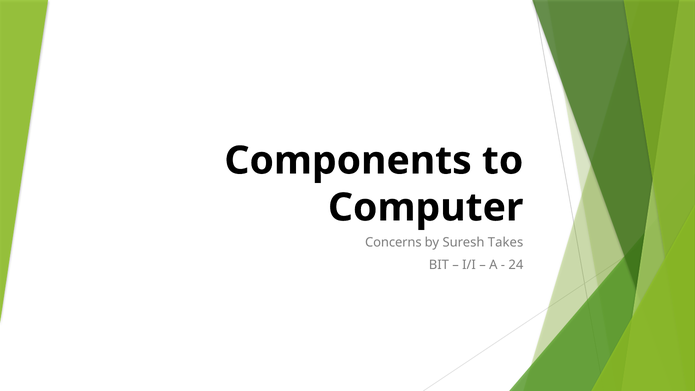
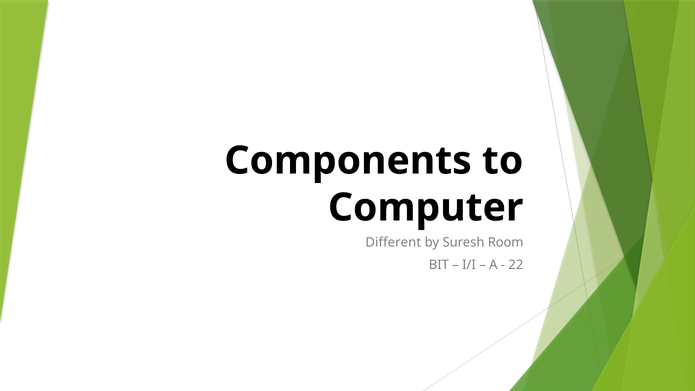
Concerns: Concerns -> Different
Takes: Takes -> Room
24: 24 -> 22
